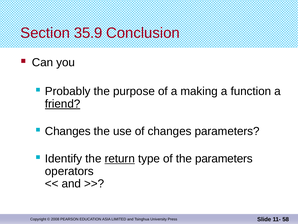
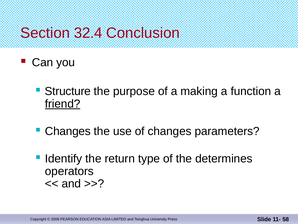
35.9: 35.9 -> 32.4
Probably: Probably -> Structure
return underline: present -> none
the parameters: parameters -> determines
